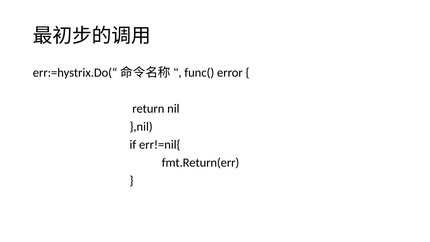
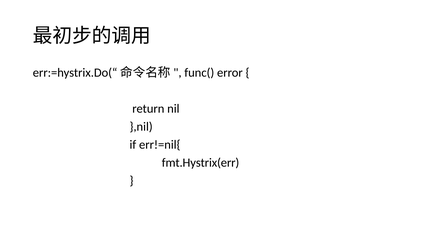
fmt.Return(err: fmt.Return(err -> fmt.Hystrix(err
